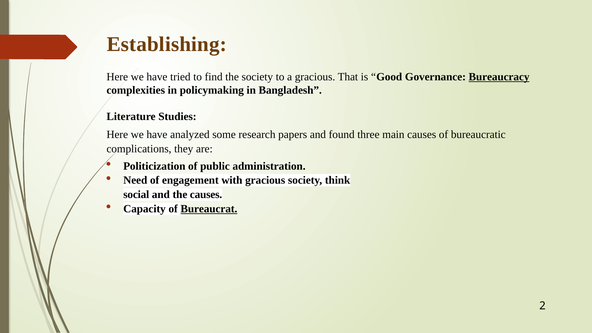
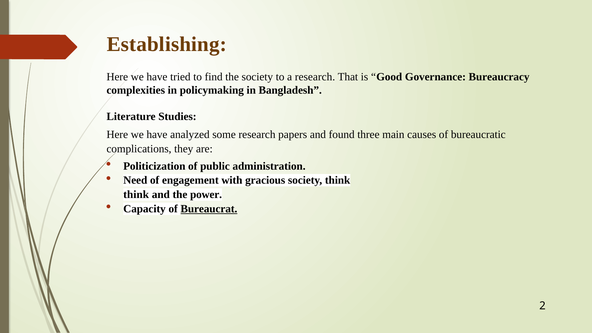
a gracious: gracious -> research
Bureaucracy underline: present -> none
social at (136, 195): social -> think
the causes: causes -> power
